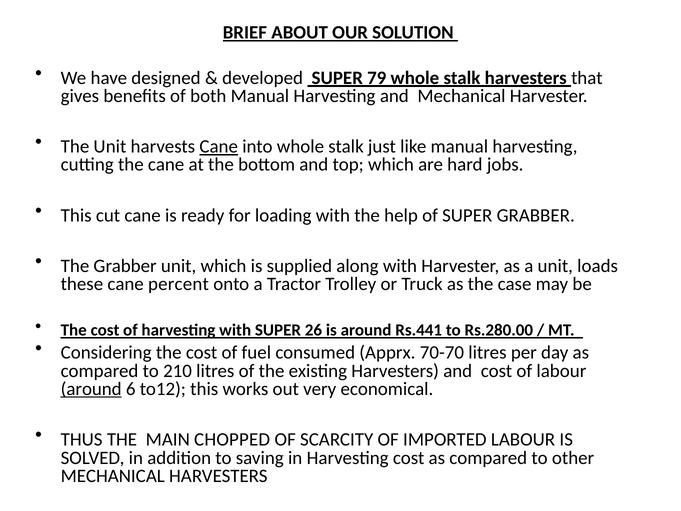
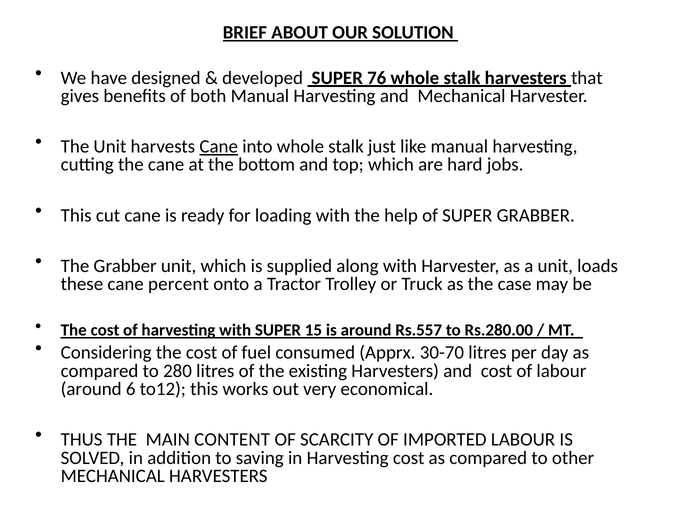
79: 79 -> 76
26: 26 -> 15
Rs.441: Rs.441 -> Rs.557
70-70: 70-70 -> 30-70
210: 210 -> 280
around at (91, 389) underline: present -> none
CHOPPED: CHOPPED -> CONTENT
